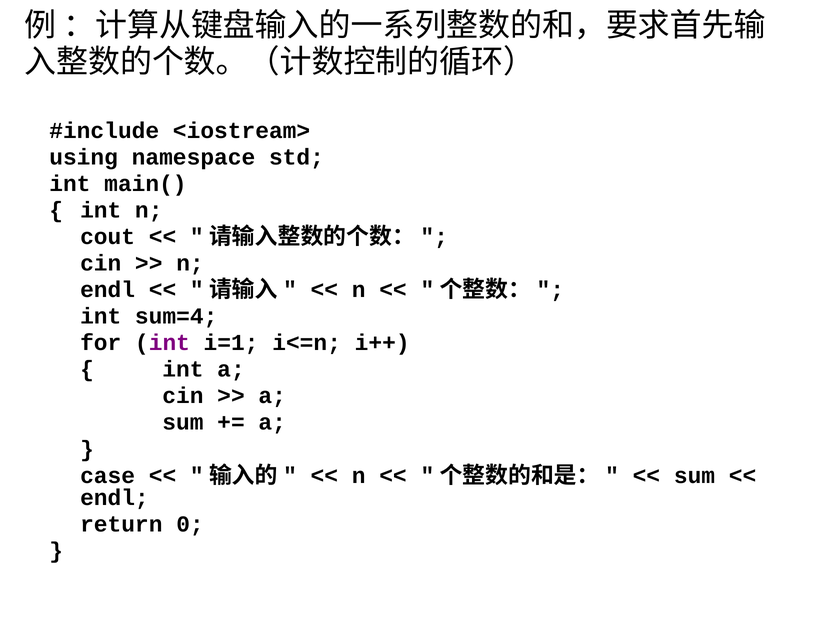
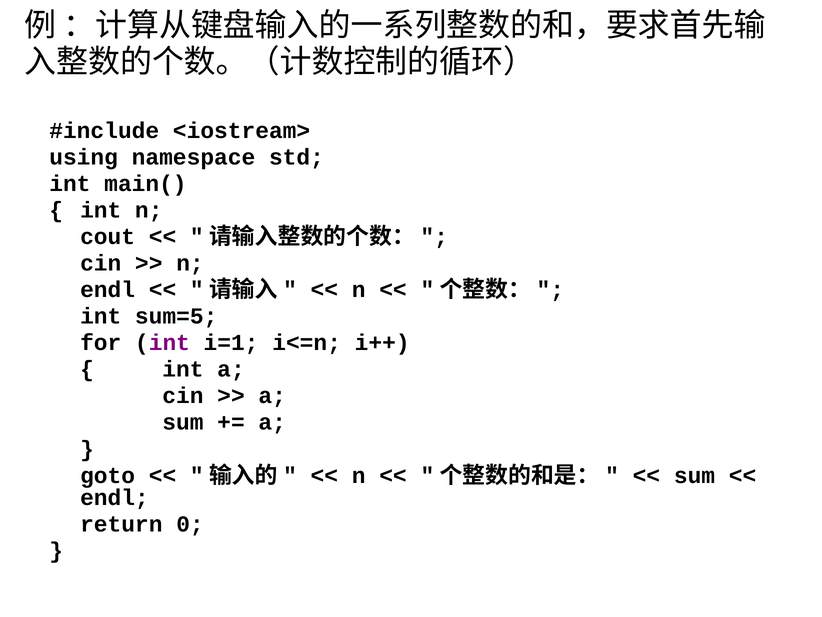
sum=4: sum=4 -> sum=5
case: case -> goto
